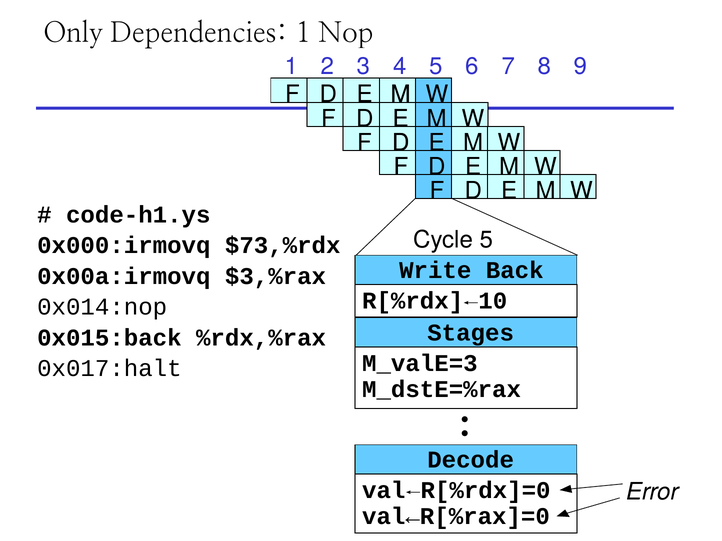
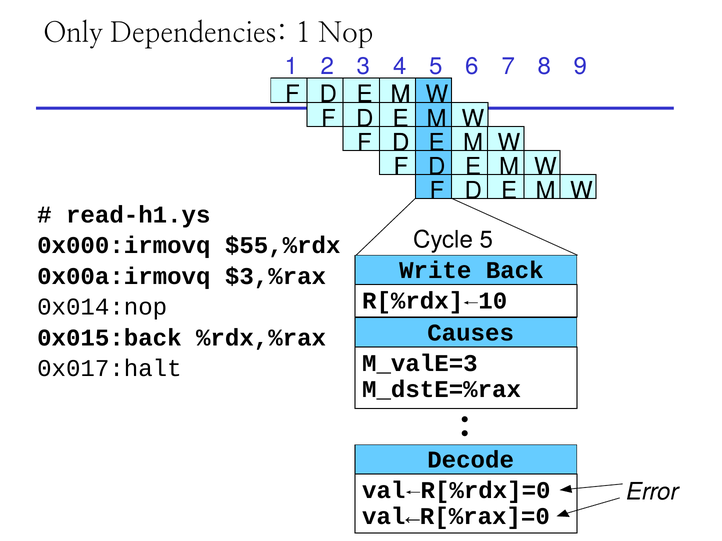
code-h1.ys: code-h1.ys -> read-h1.ys
$73,%rdx: $73,%rdx -> $55,%rdx
Stages: Stages -> Causes
